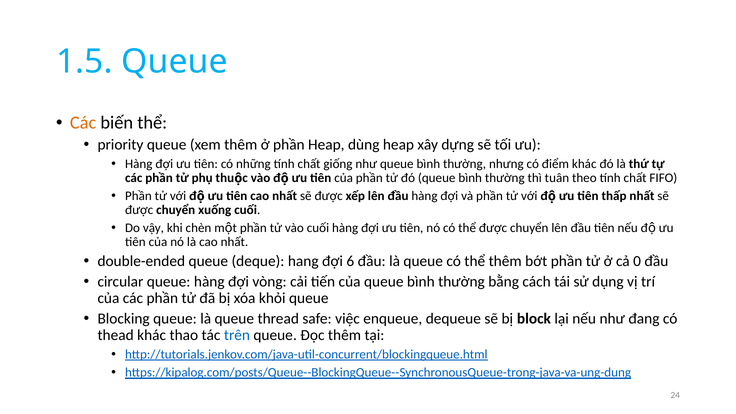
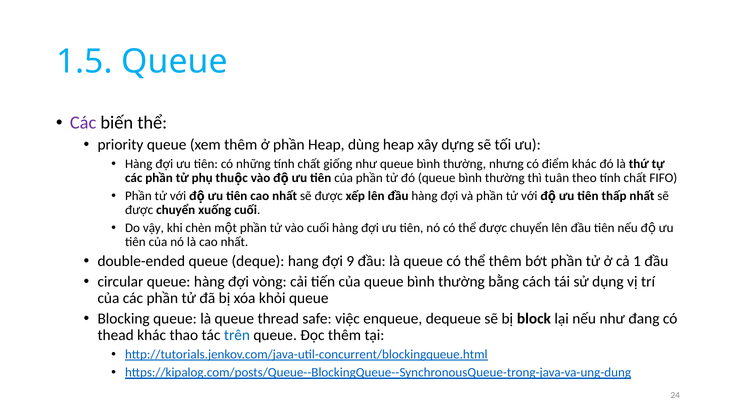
Các at (83, 123) colour: orange -> purple
6: 6 -> 9
0: 0 -> 1
